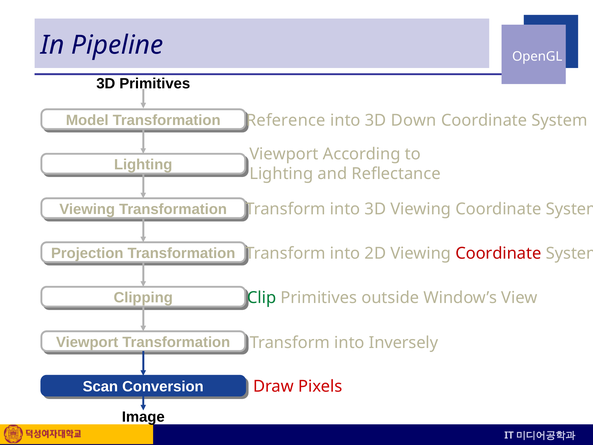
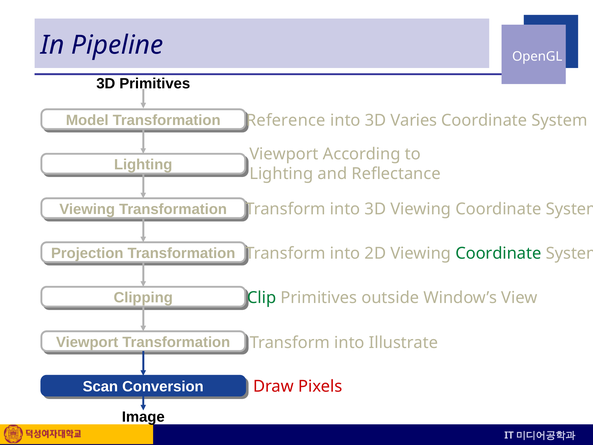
Down: Down -> Varies
Coordinate at (498, 253) colour: red -> green
Inversely: Inversely -> Illustrate
